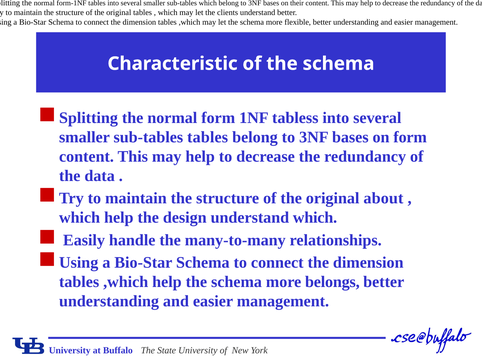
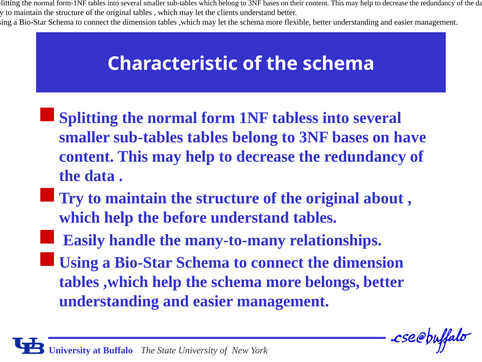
on form: form -> have
design: design -> before
understand which: which -> tables
